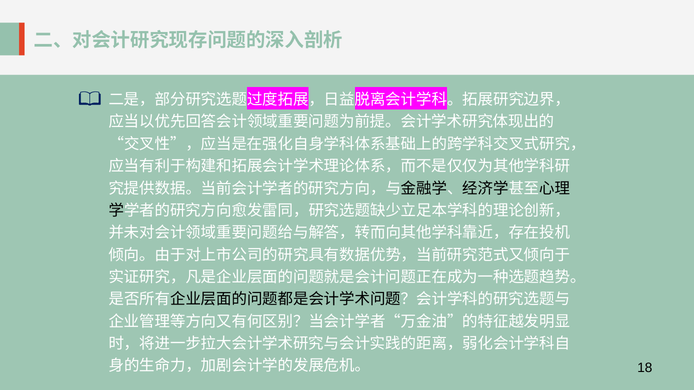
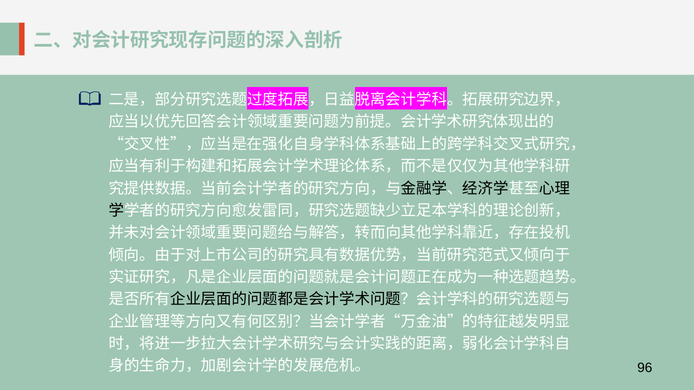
18: 18 -> 96
